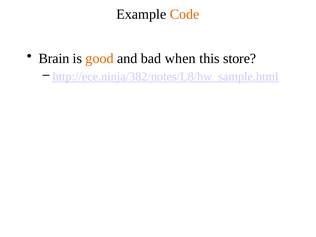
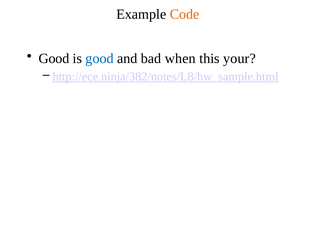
Brain at (54, 58): Brain -> Good
good at (100, 58) colour: orange -> blue
store: store -> your
